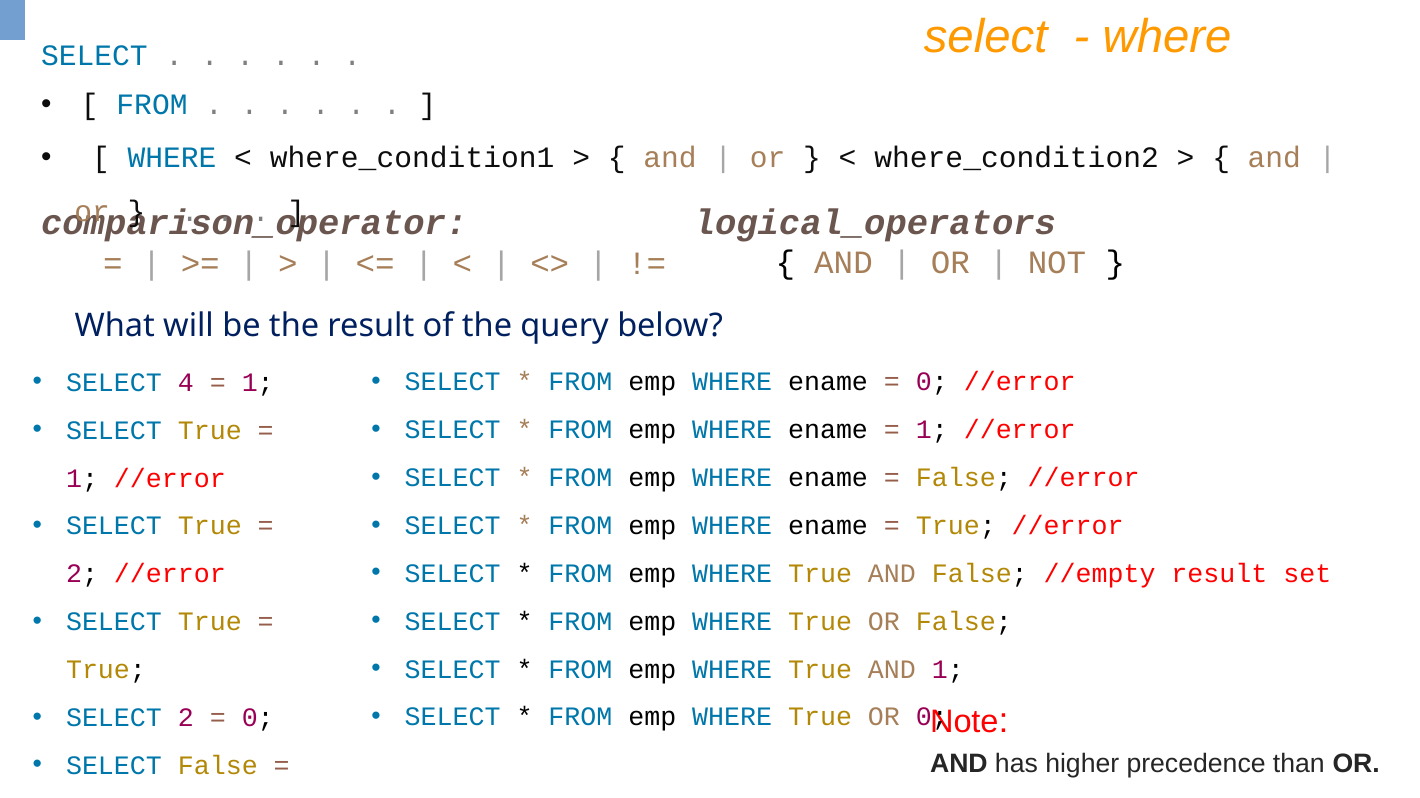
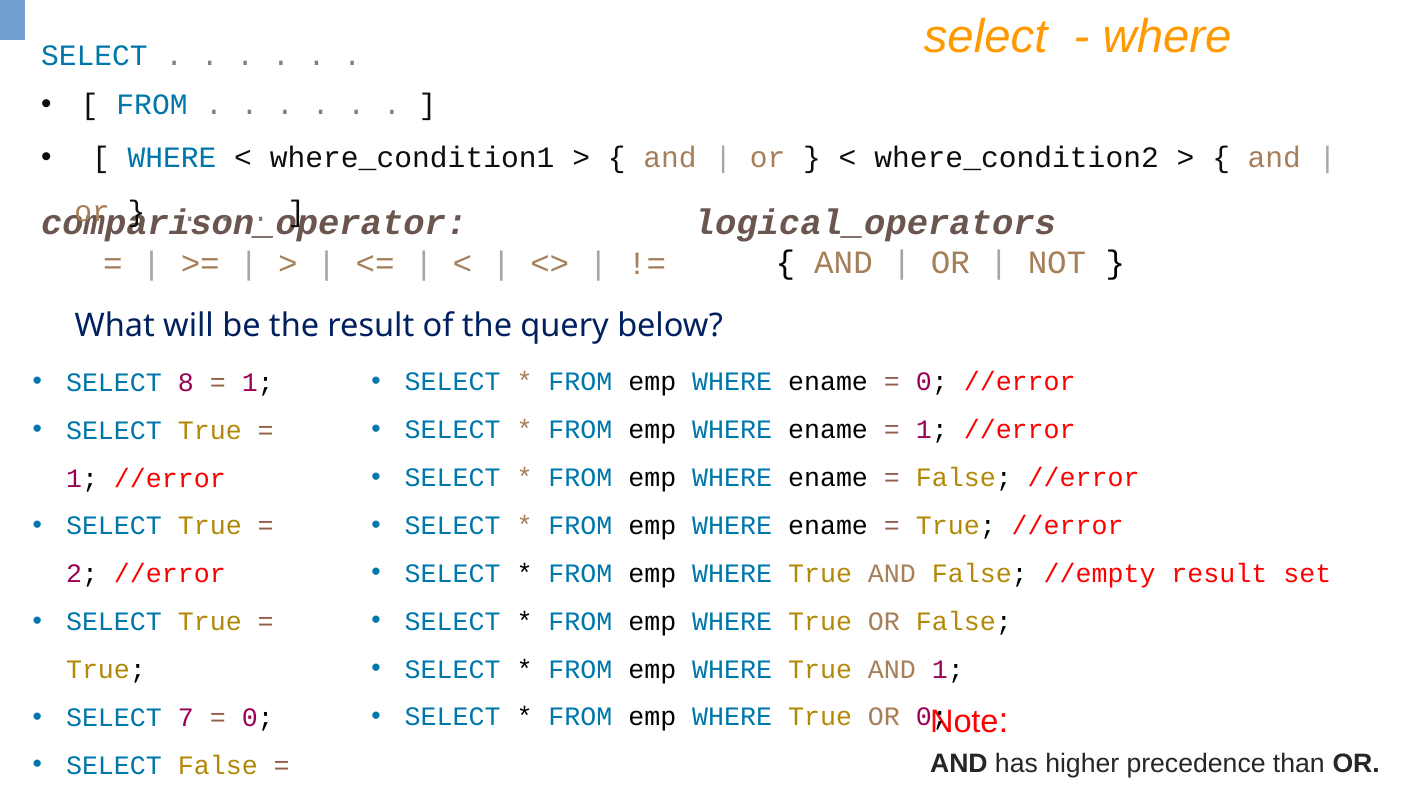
4: 4 -> 8
SELECT 2: 2 -> 7
